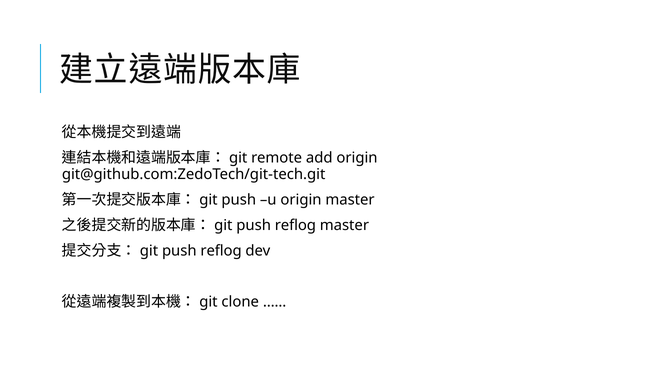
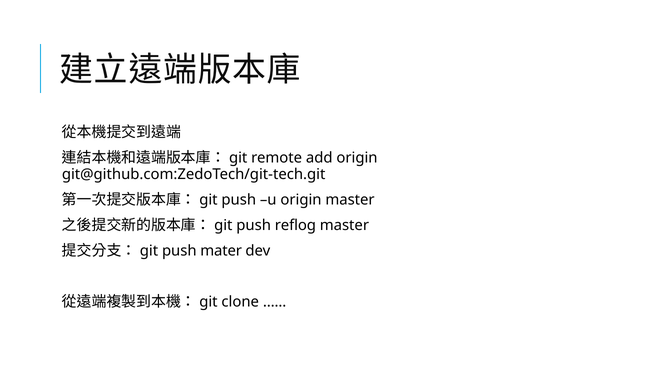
reflog at (221, 251): reflog -> mater
